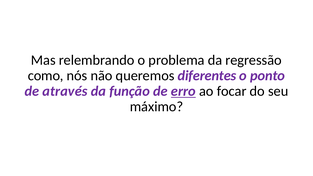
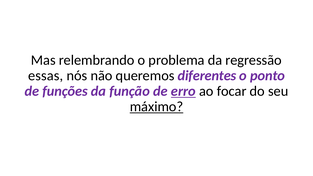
como: como -> essas
através: através -> funções
máximo underline: none -> present
